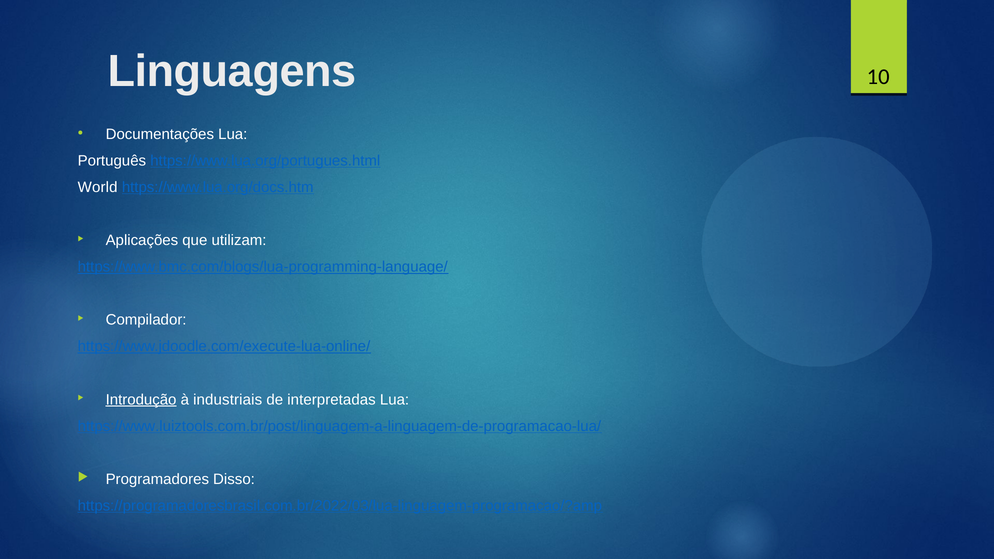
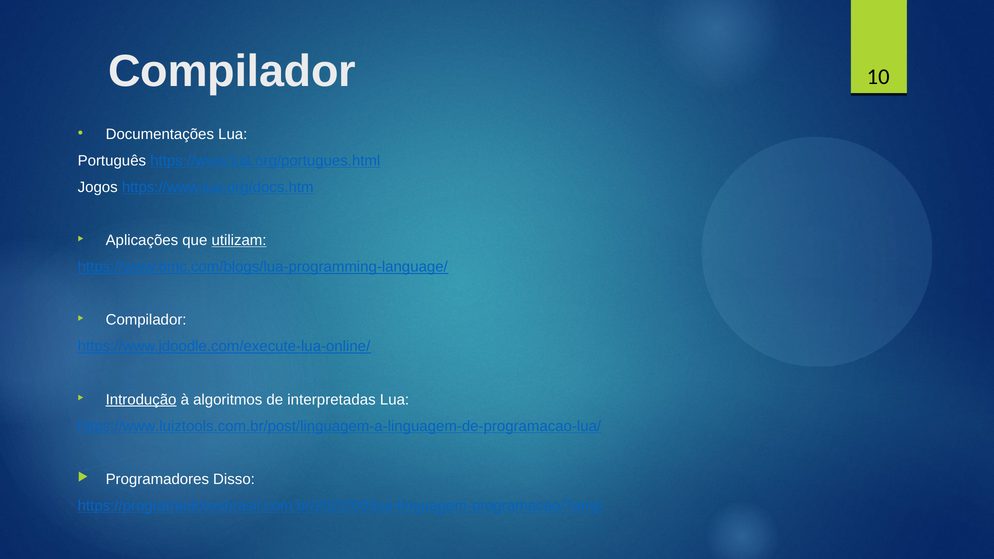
Linguagens at (232, 71): Linguagens -> Compilador
World: World -> Jogos
utilizam underline: none -> present
industriais: industriais -> algoritmos
